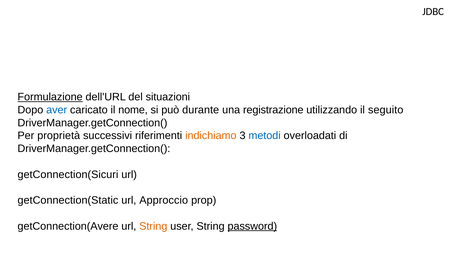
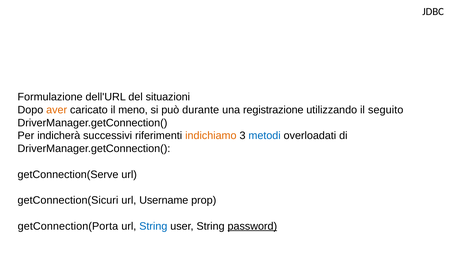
Formulazione underline: present -> none
aver colour: blue -> orange
nome: nome -> meno
proprietà: proprietà -> indicherà
getConnection(Sicuri: getConnection(Sicuri -> getConnection(Serve
getConnection(Static: getConnection(Static -> getConnection(Sicuri
Approccio: Approccio -> Username
getConnection(Avere: getConnection(Avere -> getConnection(Porta
String at (153, 226) colour: orange -> blue
